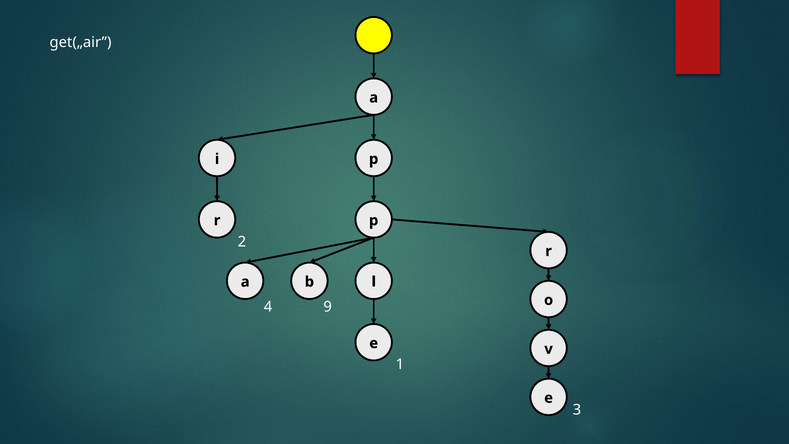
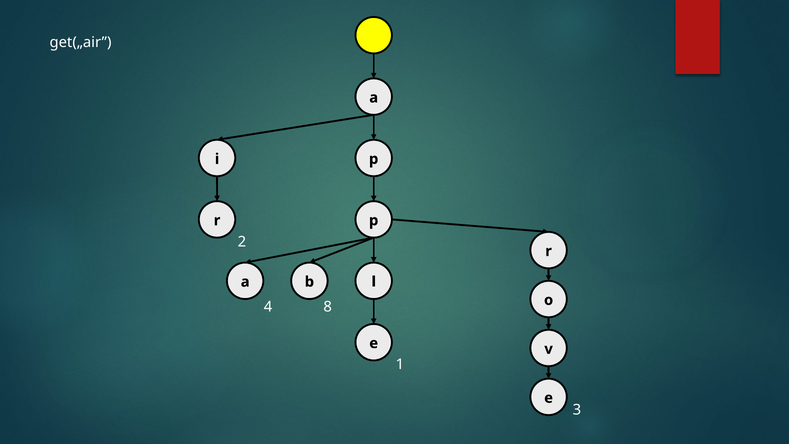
9: 9 -> 8
